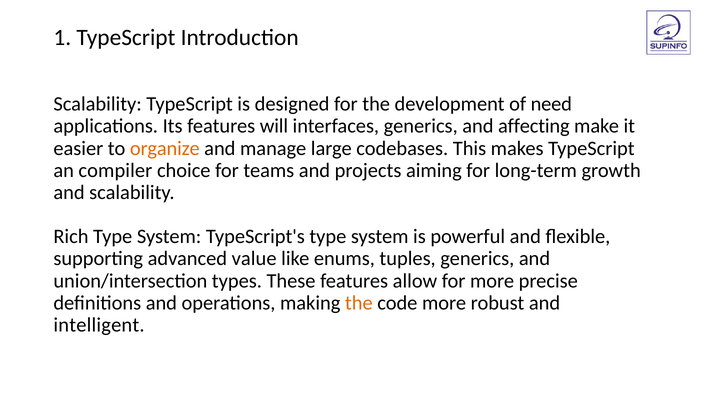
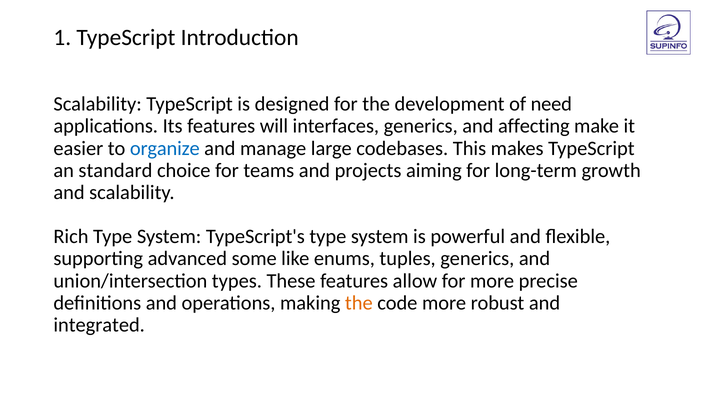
organize colour: orange -> blue
compiler: compiler -> standard
value: value -> some
intelligent: intelligent -> integrated
